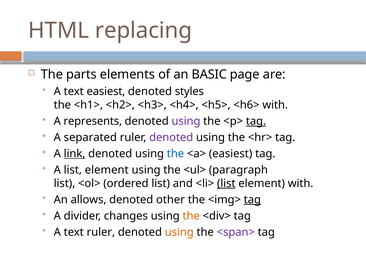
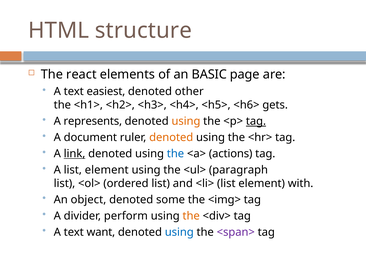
replacing: replacing -> structure
parts: parts -> react
styles: styles -> other
<h6> with: with -> gets
using at (186, 121) colour: purple -> orange
separated: separated -> document
denoted at (171, 137) colour: purple -> orange
<a> easiest: easiest -> actions
list at (226, 183) underline: present -> none
allows: allows -> object
other: other -> some
tag at (252, 199) underline: present -> none
changes: changes -> perform
text ruler: ruler -> want
using at (179, 232) colour: orange -> blue
